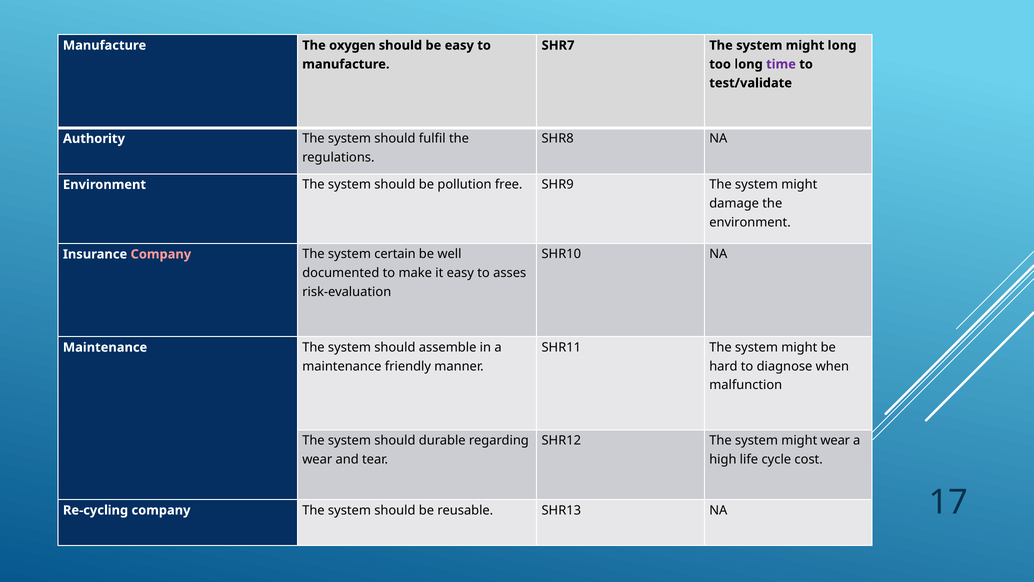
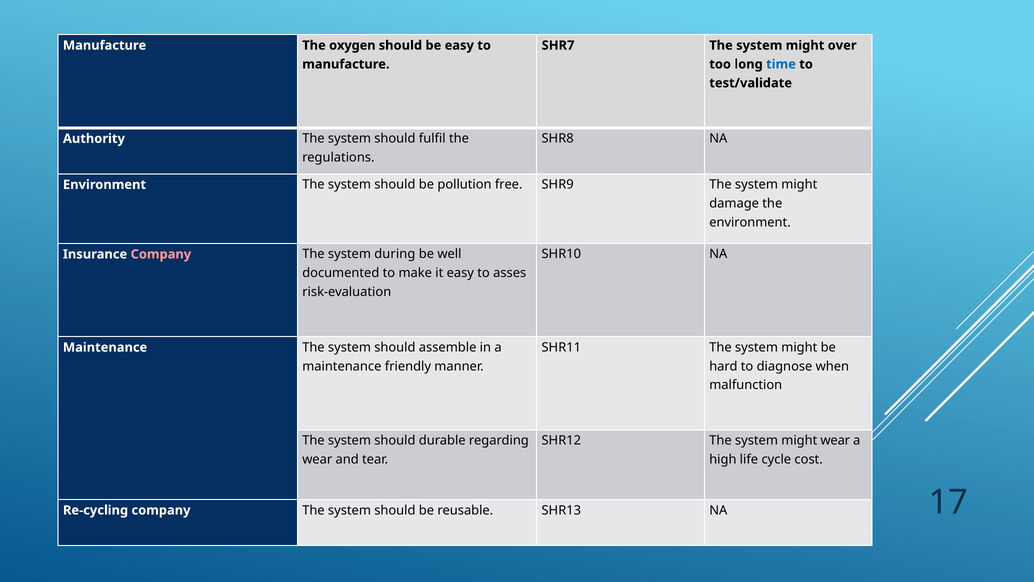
might long: long -> over
time colour: purple -> blue
certain: certain -> during
